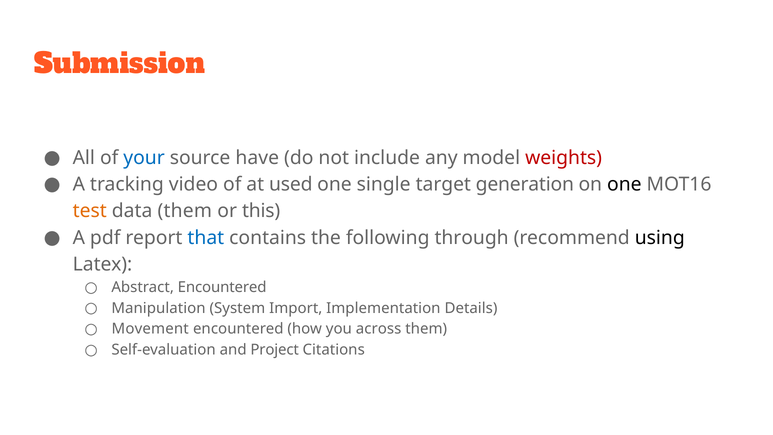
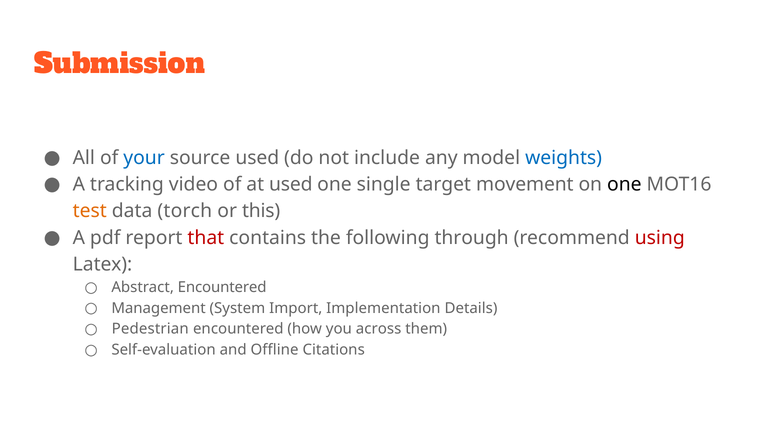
source have: have -> used
weights colour: red -> blue
generation: generation -> movement
data them: them -> torch
that colour: blue -> red
using colour: black -> red
Manipulation: Manipulation -> Management
Movement: Movement -> Pedestrian
Project: Project -> Offline
